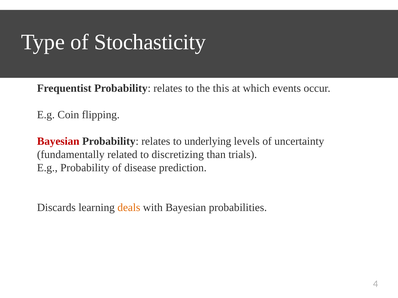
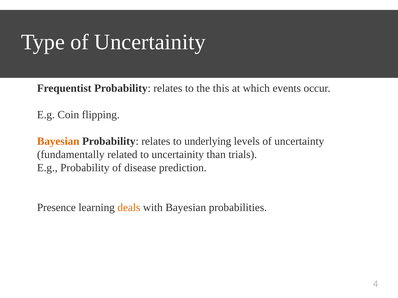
of Stochasticity: Stochasticity -> Uncertainity
Bayesian at (58, 141) colour: red -> orange
to discretizing: discretizing -> uncertainity
Discards: Discards -> Presence
